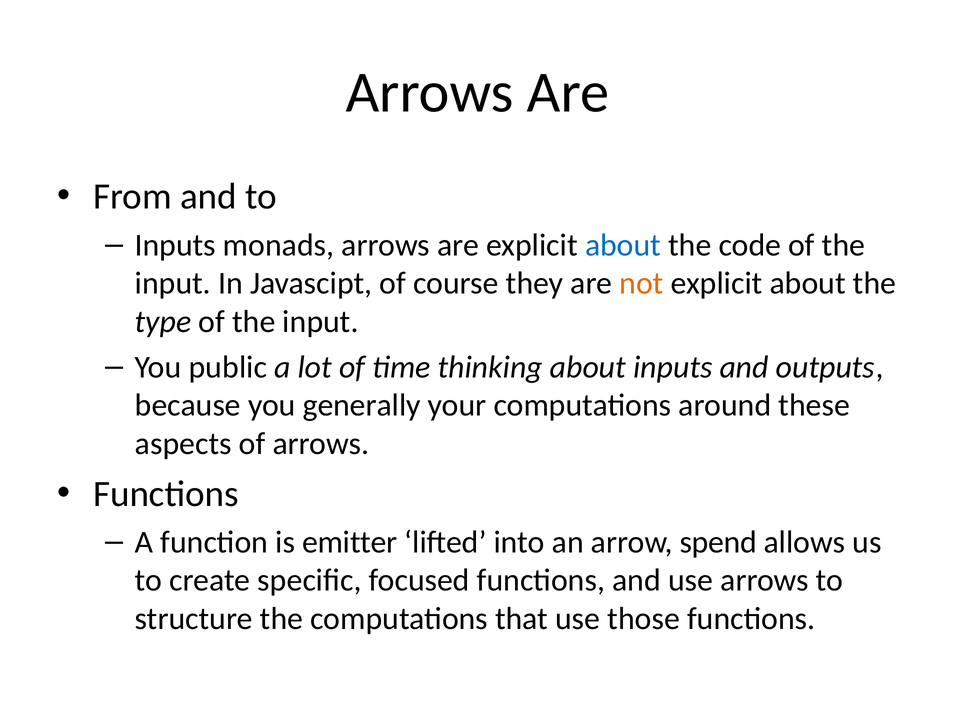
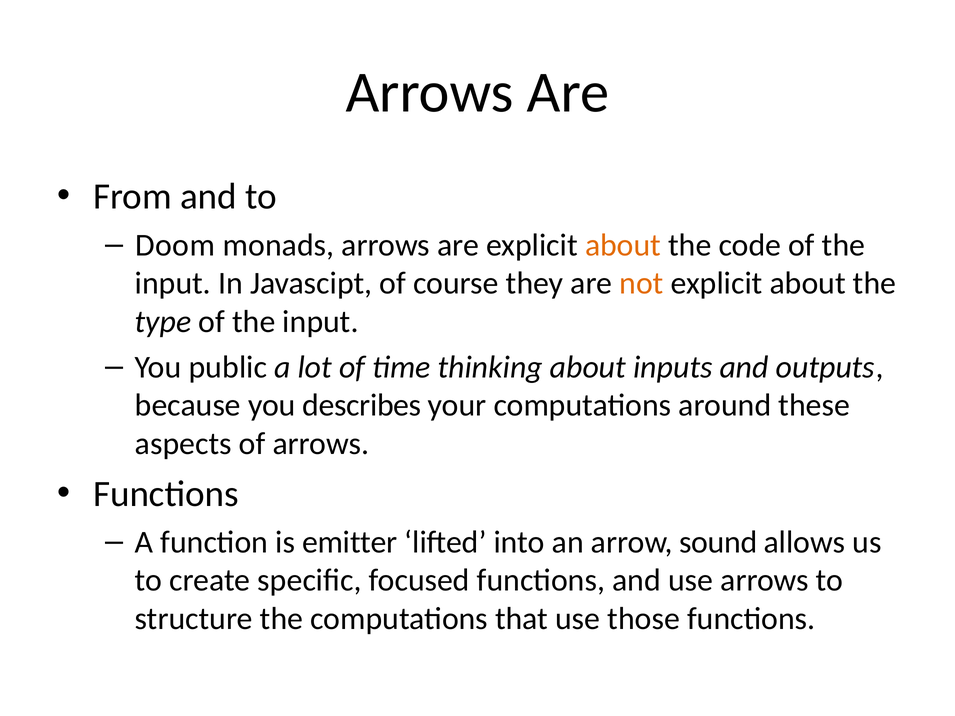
Inputs at (175, 245): Inputs -> Doom
about at (623, 245) colour: blue -> orange
generally: generally -> describes
spend: spend -> sound
